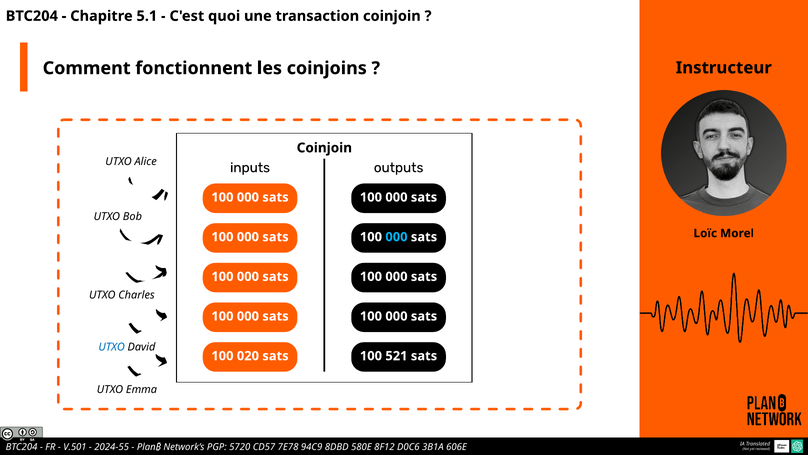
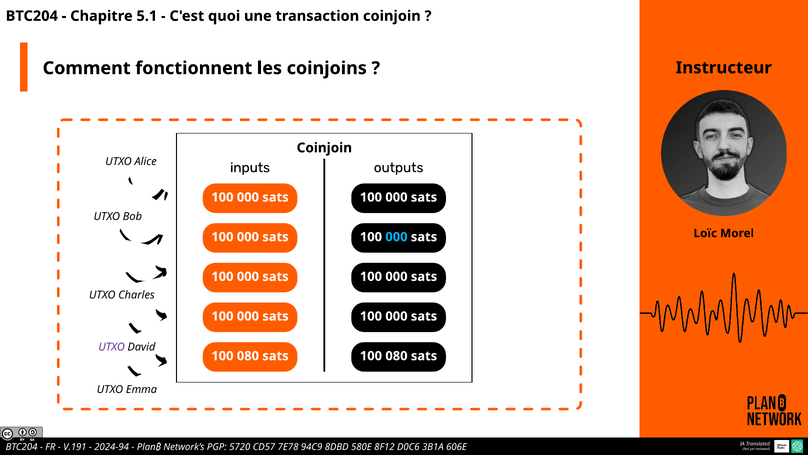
UTXO at (112, 347) colour: blue -> purple
020 at (248, 356): 020 -> 080
521 at (396, 356): 521 -> 080
V.501: V.501 -> V.191
2024-55: 2024-55 -> 2024-94
